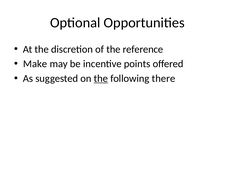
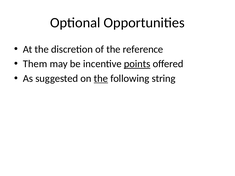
Make: Make -> Them
points underline: none -> present
there: there -> string
